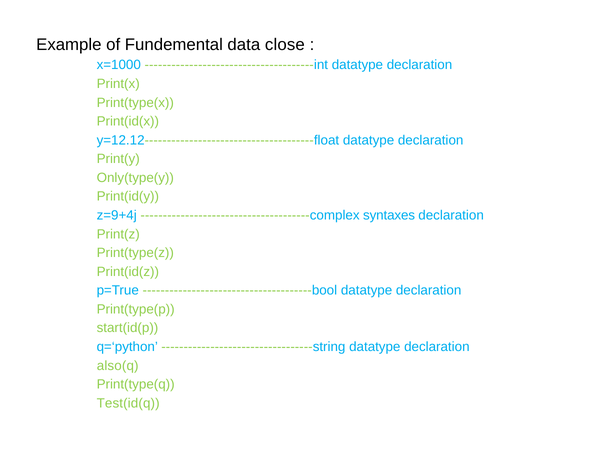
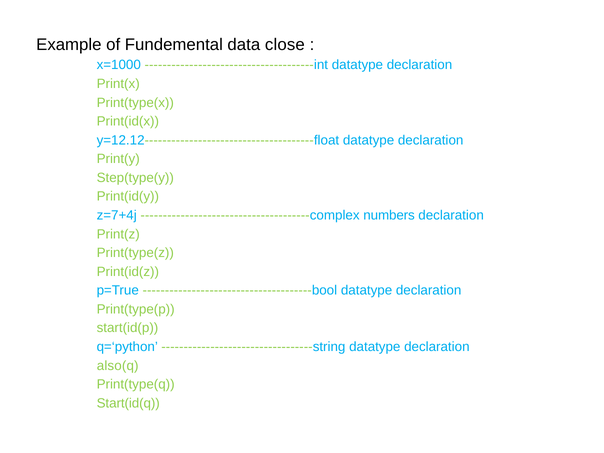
Only(type(y: Only(type(y -> Step(type(y
z=9+4j: z=9+4j -> z=7+4j
syntaxes: syntaxes -> numbers
Test(id(q: Test(id(q -> Start(id(q
